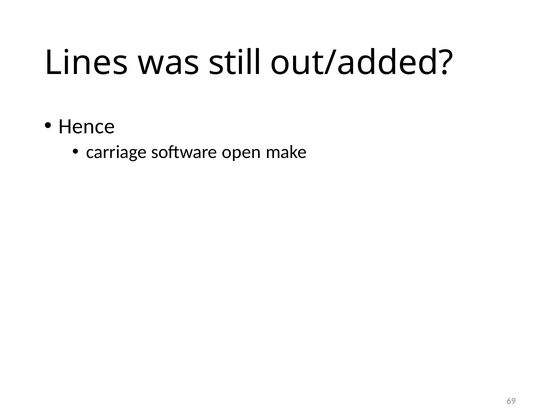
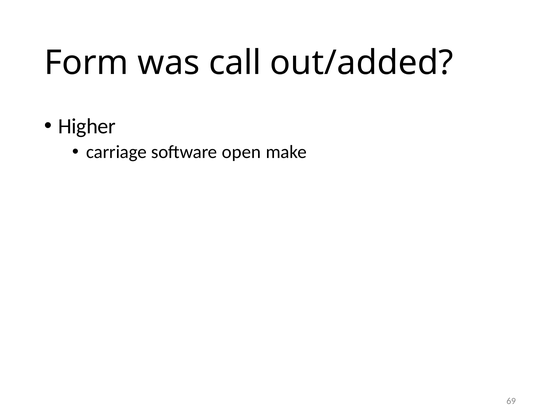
Lines: Lines -> Form
still: still -> call
Hence: Hence -> Higher
